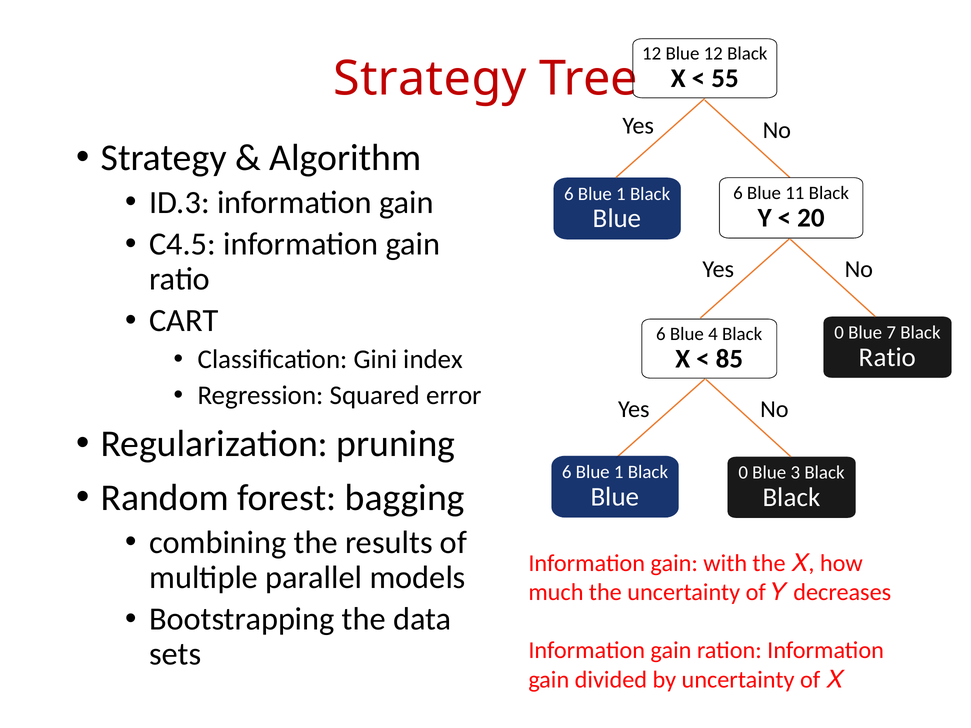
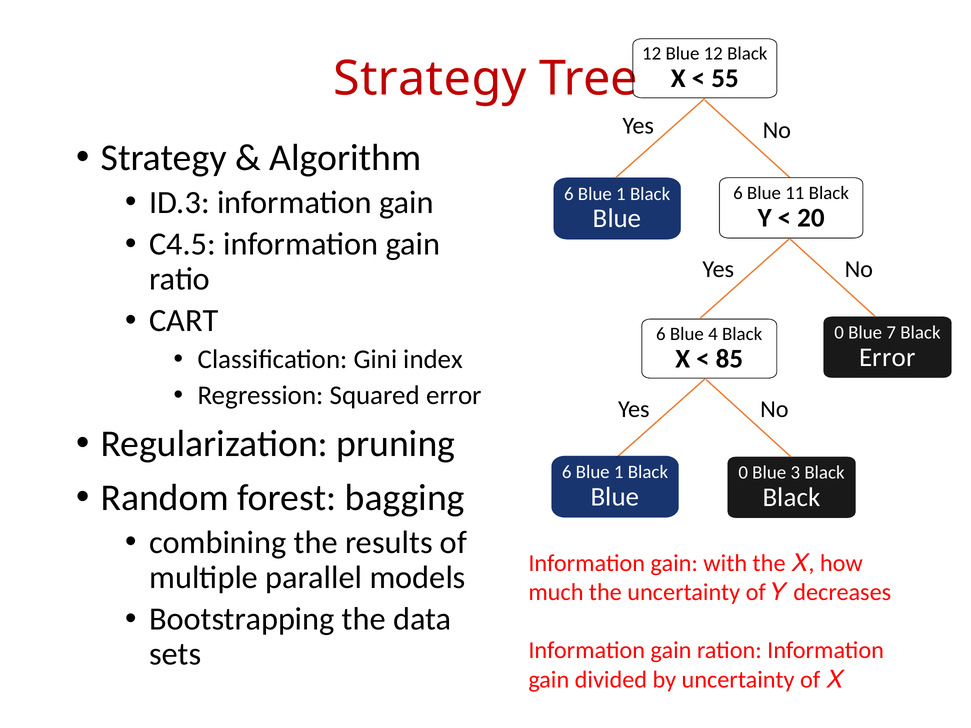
Ratio at (887, 357): Ratio -> Error
